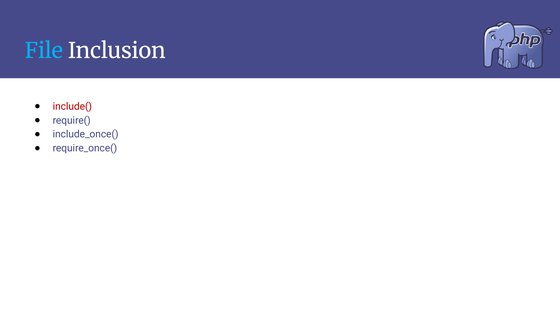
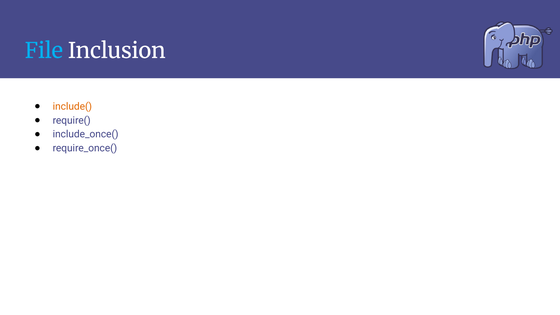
include( colour: red -> orange
